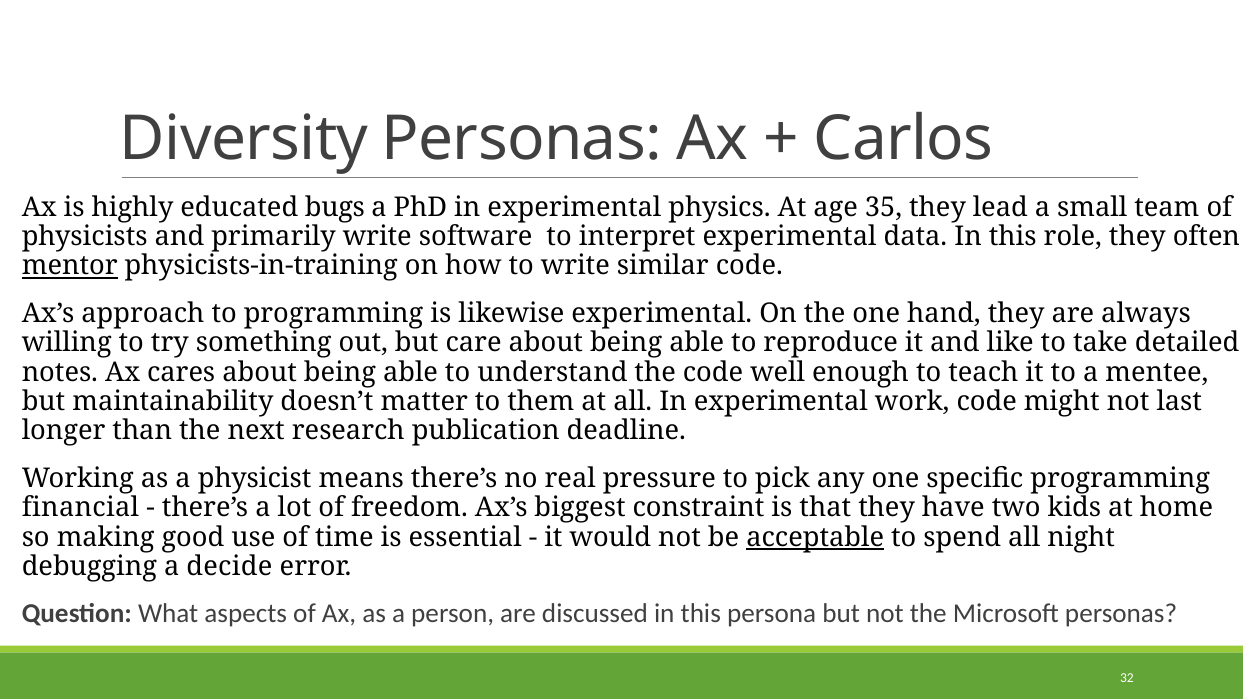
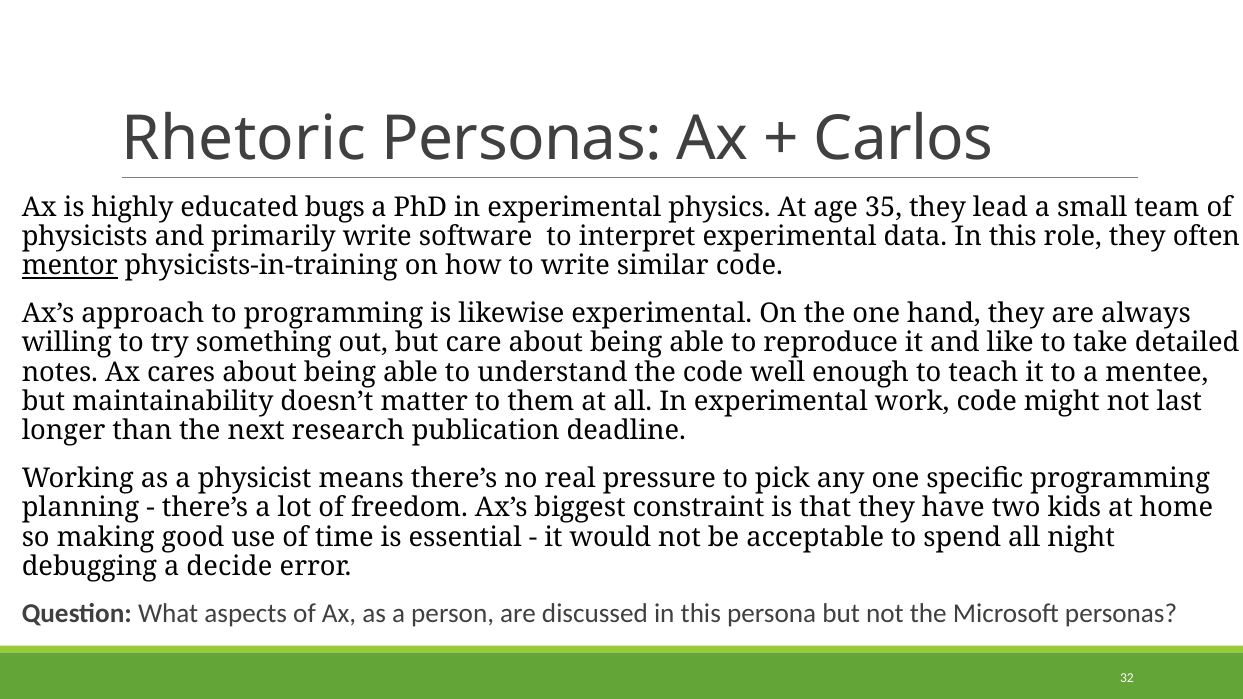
Diversity: Diversity -> Rhetoric
financial: financial -> planning
acceptable underline: present -> none
